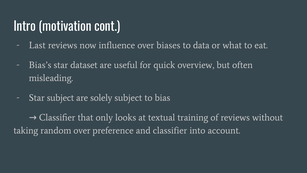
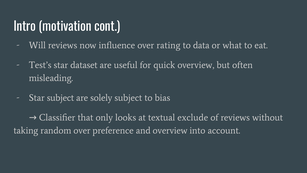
Last: Last -> Will
biases: biases -> rating
Bias’s: Bias’s -> Test’s
training: training -> exclude
and classifier: classifier -> overview
